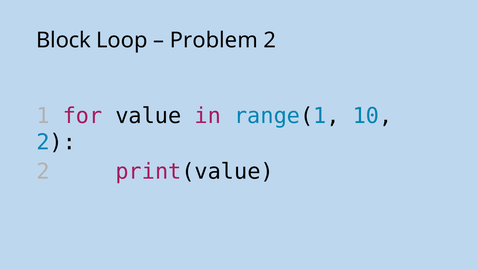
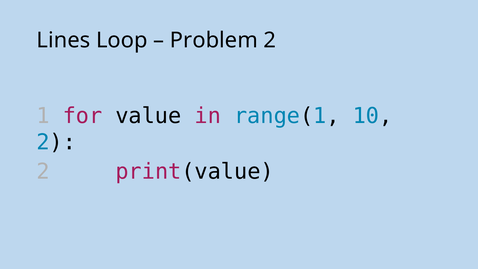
Block: Block -> Lines
